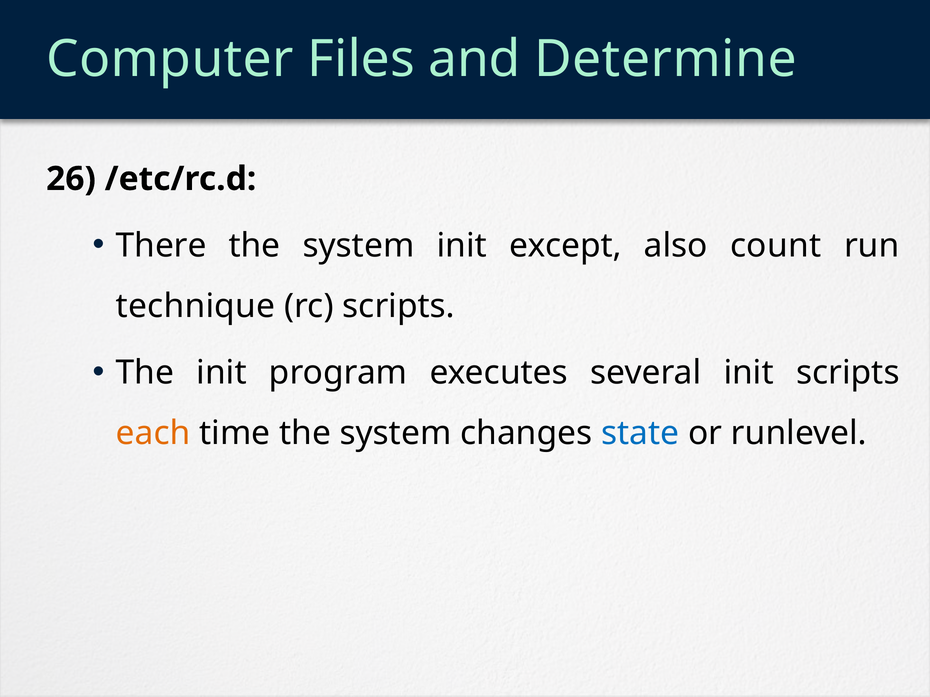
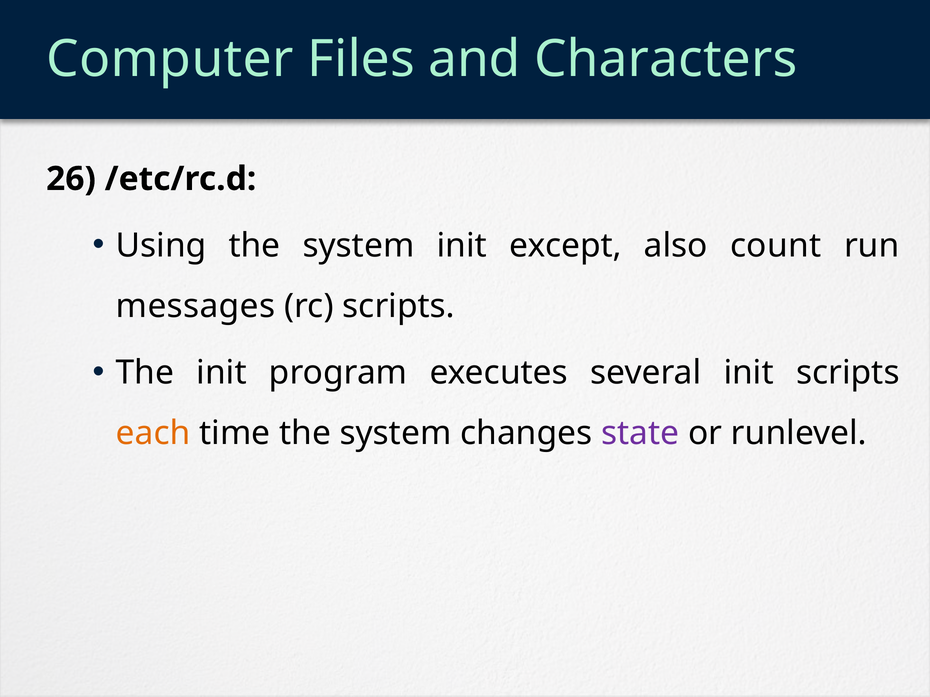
Determine: Determine -> Characters
There: There -> Using
technique: technique -> messages
state colour: blue -> purple
